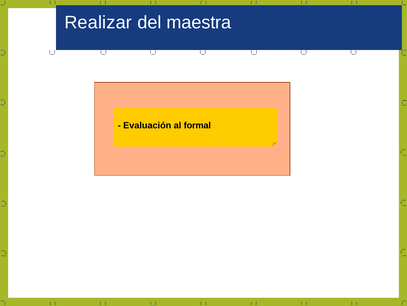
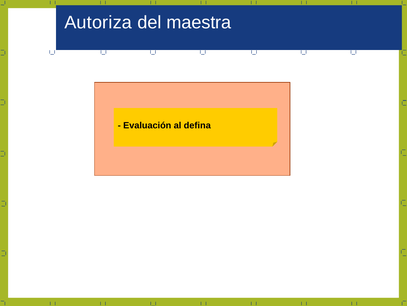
Realizar: Realizar -> Autoriza
formal: formal -> defina
